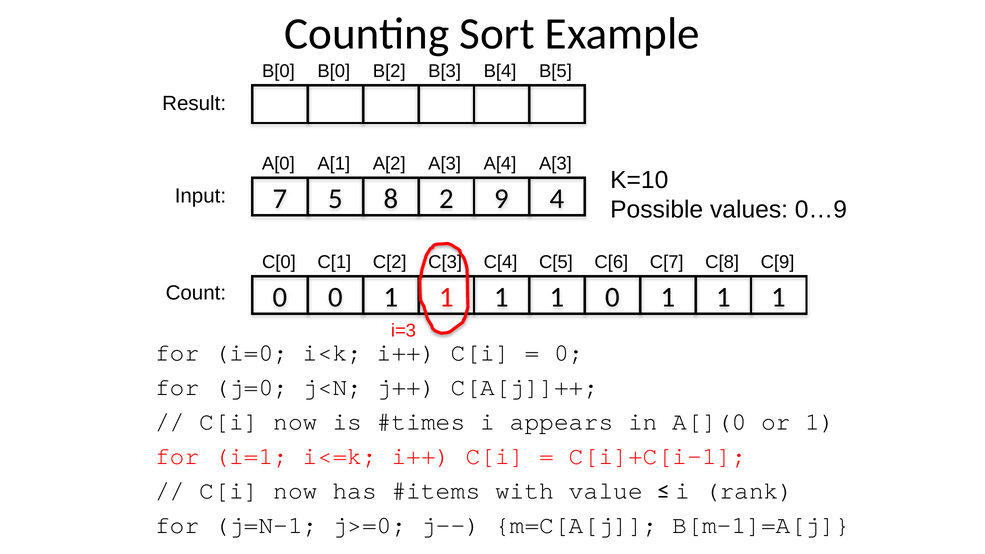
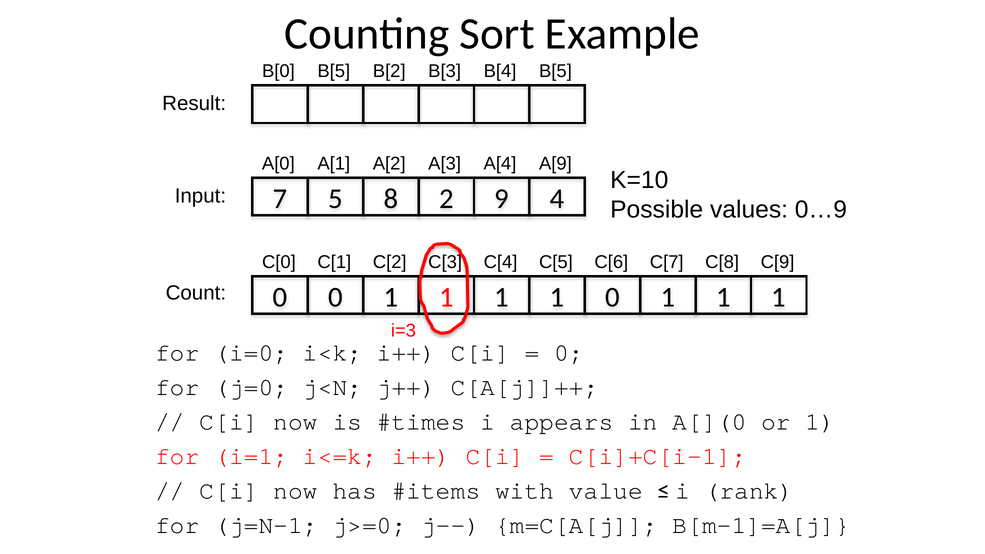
B[0 B[0: B[0 -> B[5
A[3 at (555, 164): A[3 -> A[9
